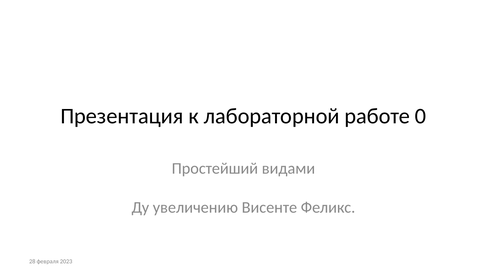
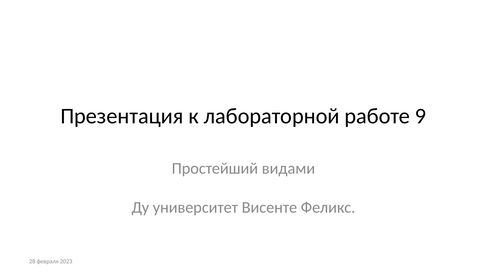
0: 0 -> 9
увеличению: увеличению -> университет
